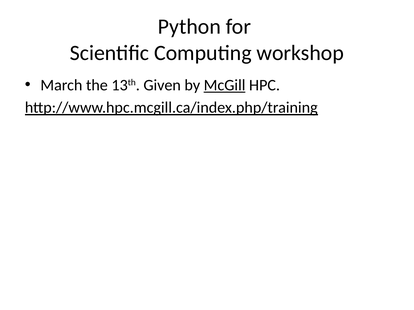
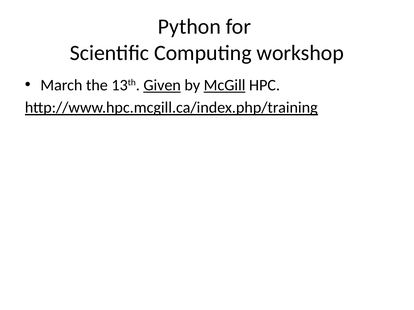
Given underline: none -> present
